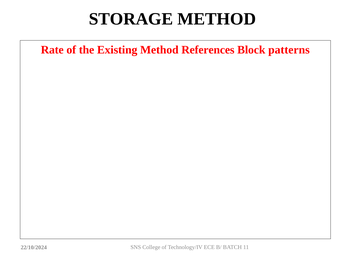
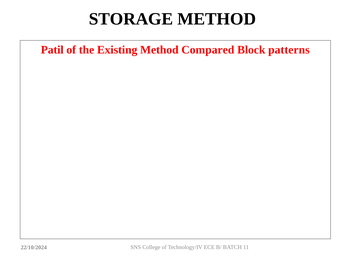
Rate: Rate -> Patil
References: References -> Compared
